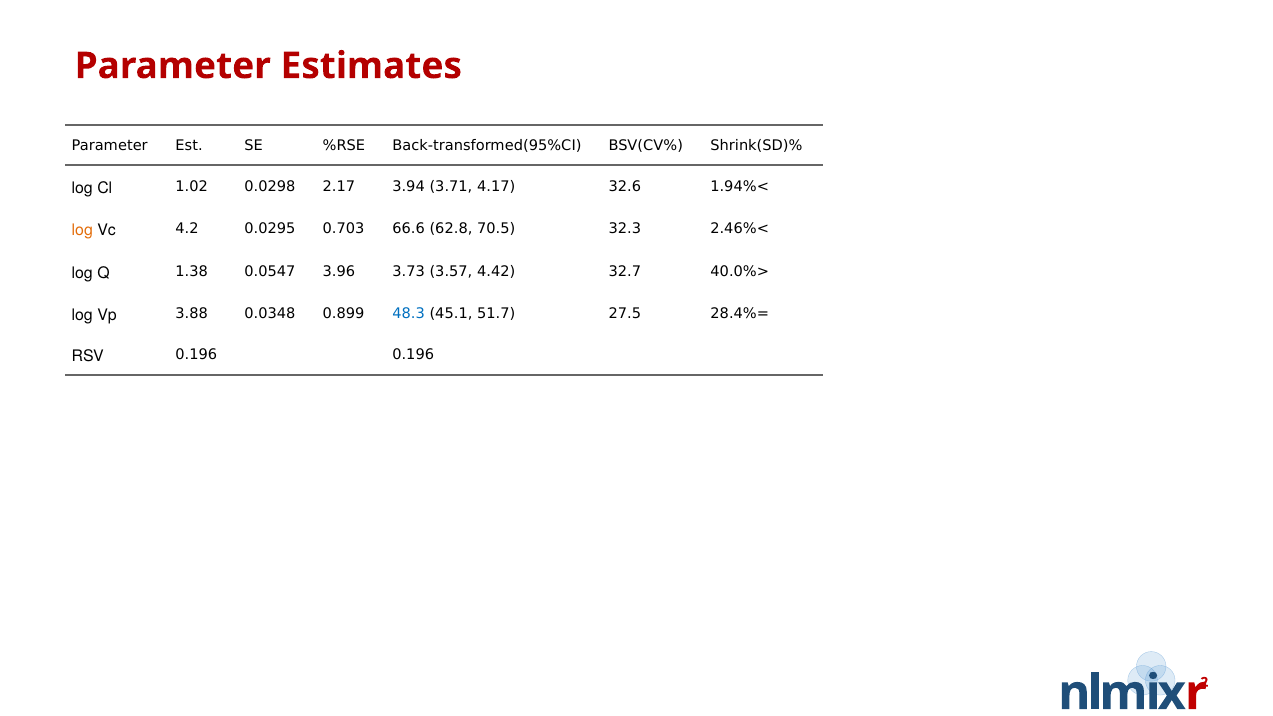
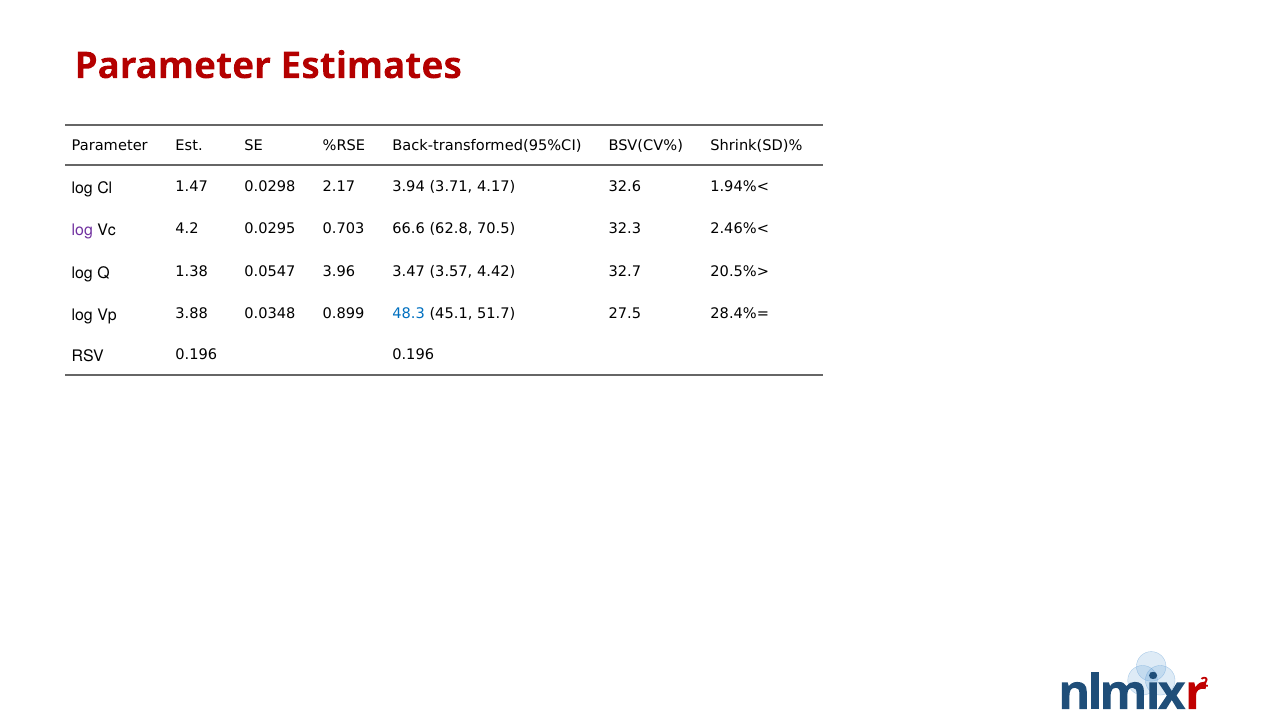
1.02: 1.02 -> 1.47
log at (82, 230) colour: orange -> purple
3.73: 3.73 -> 3.47
40.0%>: 40.0%> -> 20.5%>
